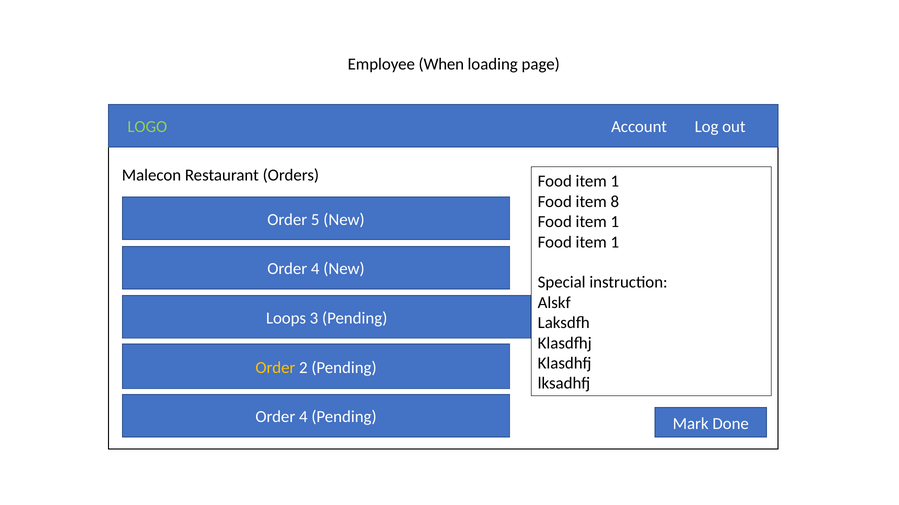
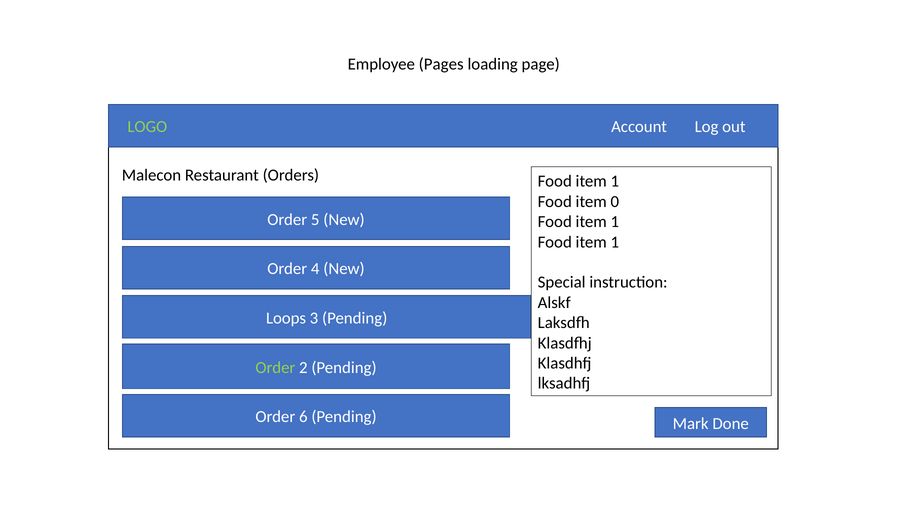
When: When -> Pages
8: 8 -> 0
Order at (275, 368) colour: yellow -> light green
4 at (303, 417): 4 -> 6
